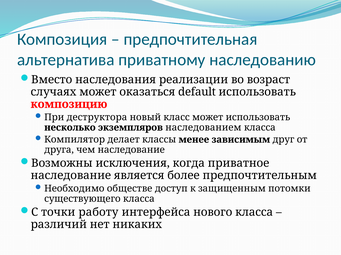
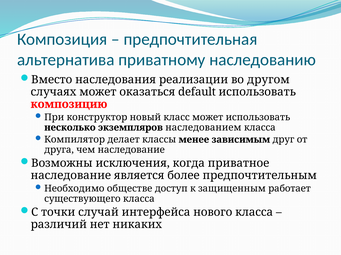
возраст: возраст -> другом
деструктора: деструктора -> конструктор
потомки: потомки -> работает
работу: работу -> случай
